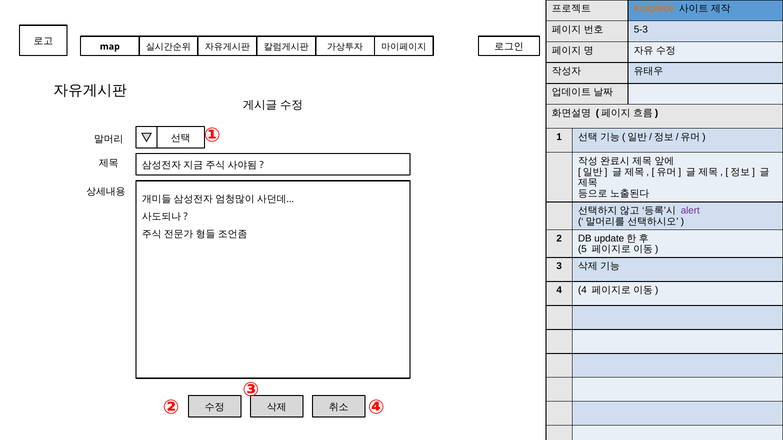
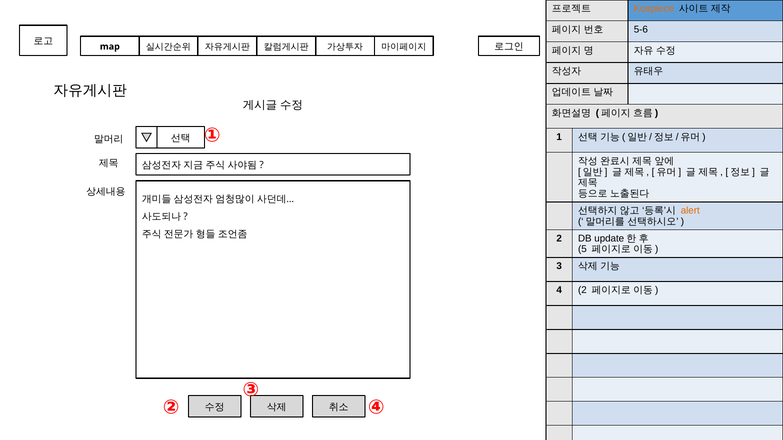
5-3: 5-3 -> 5-6
alert colour: purple -> orange
4 4: 4 -> 2
